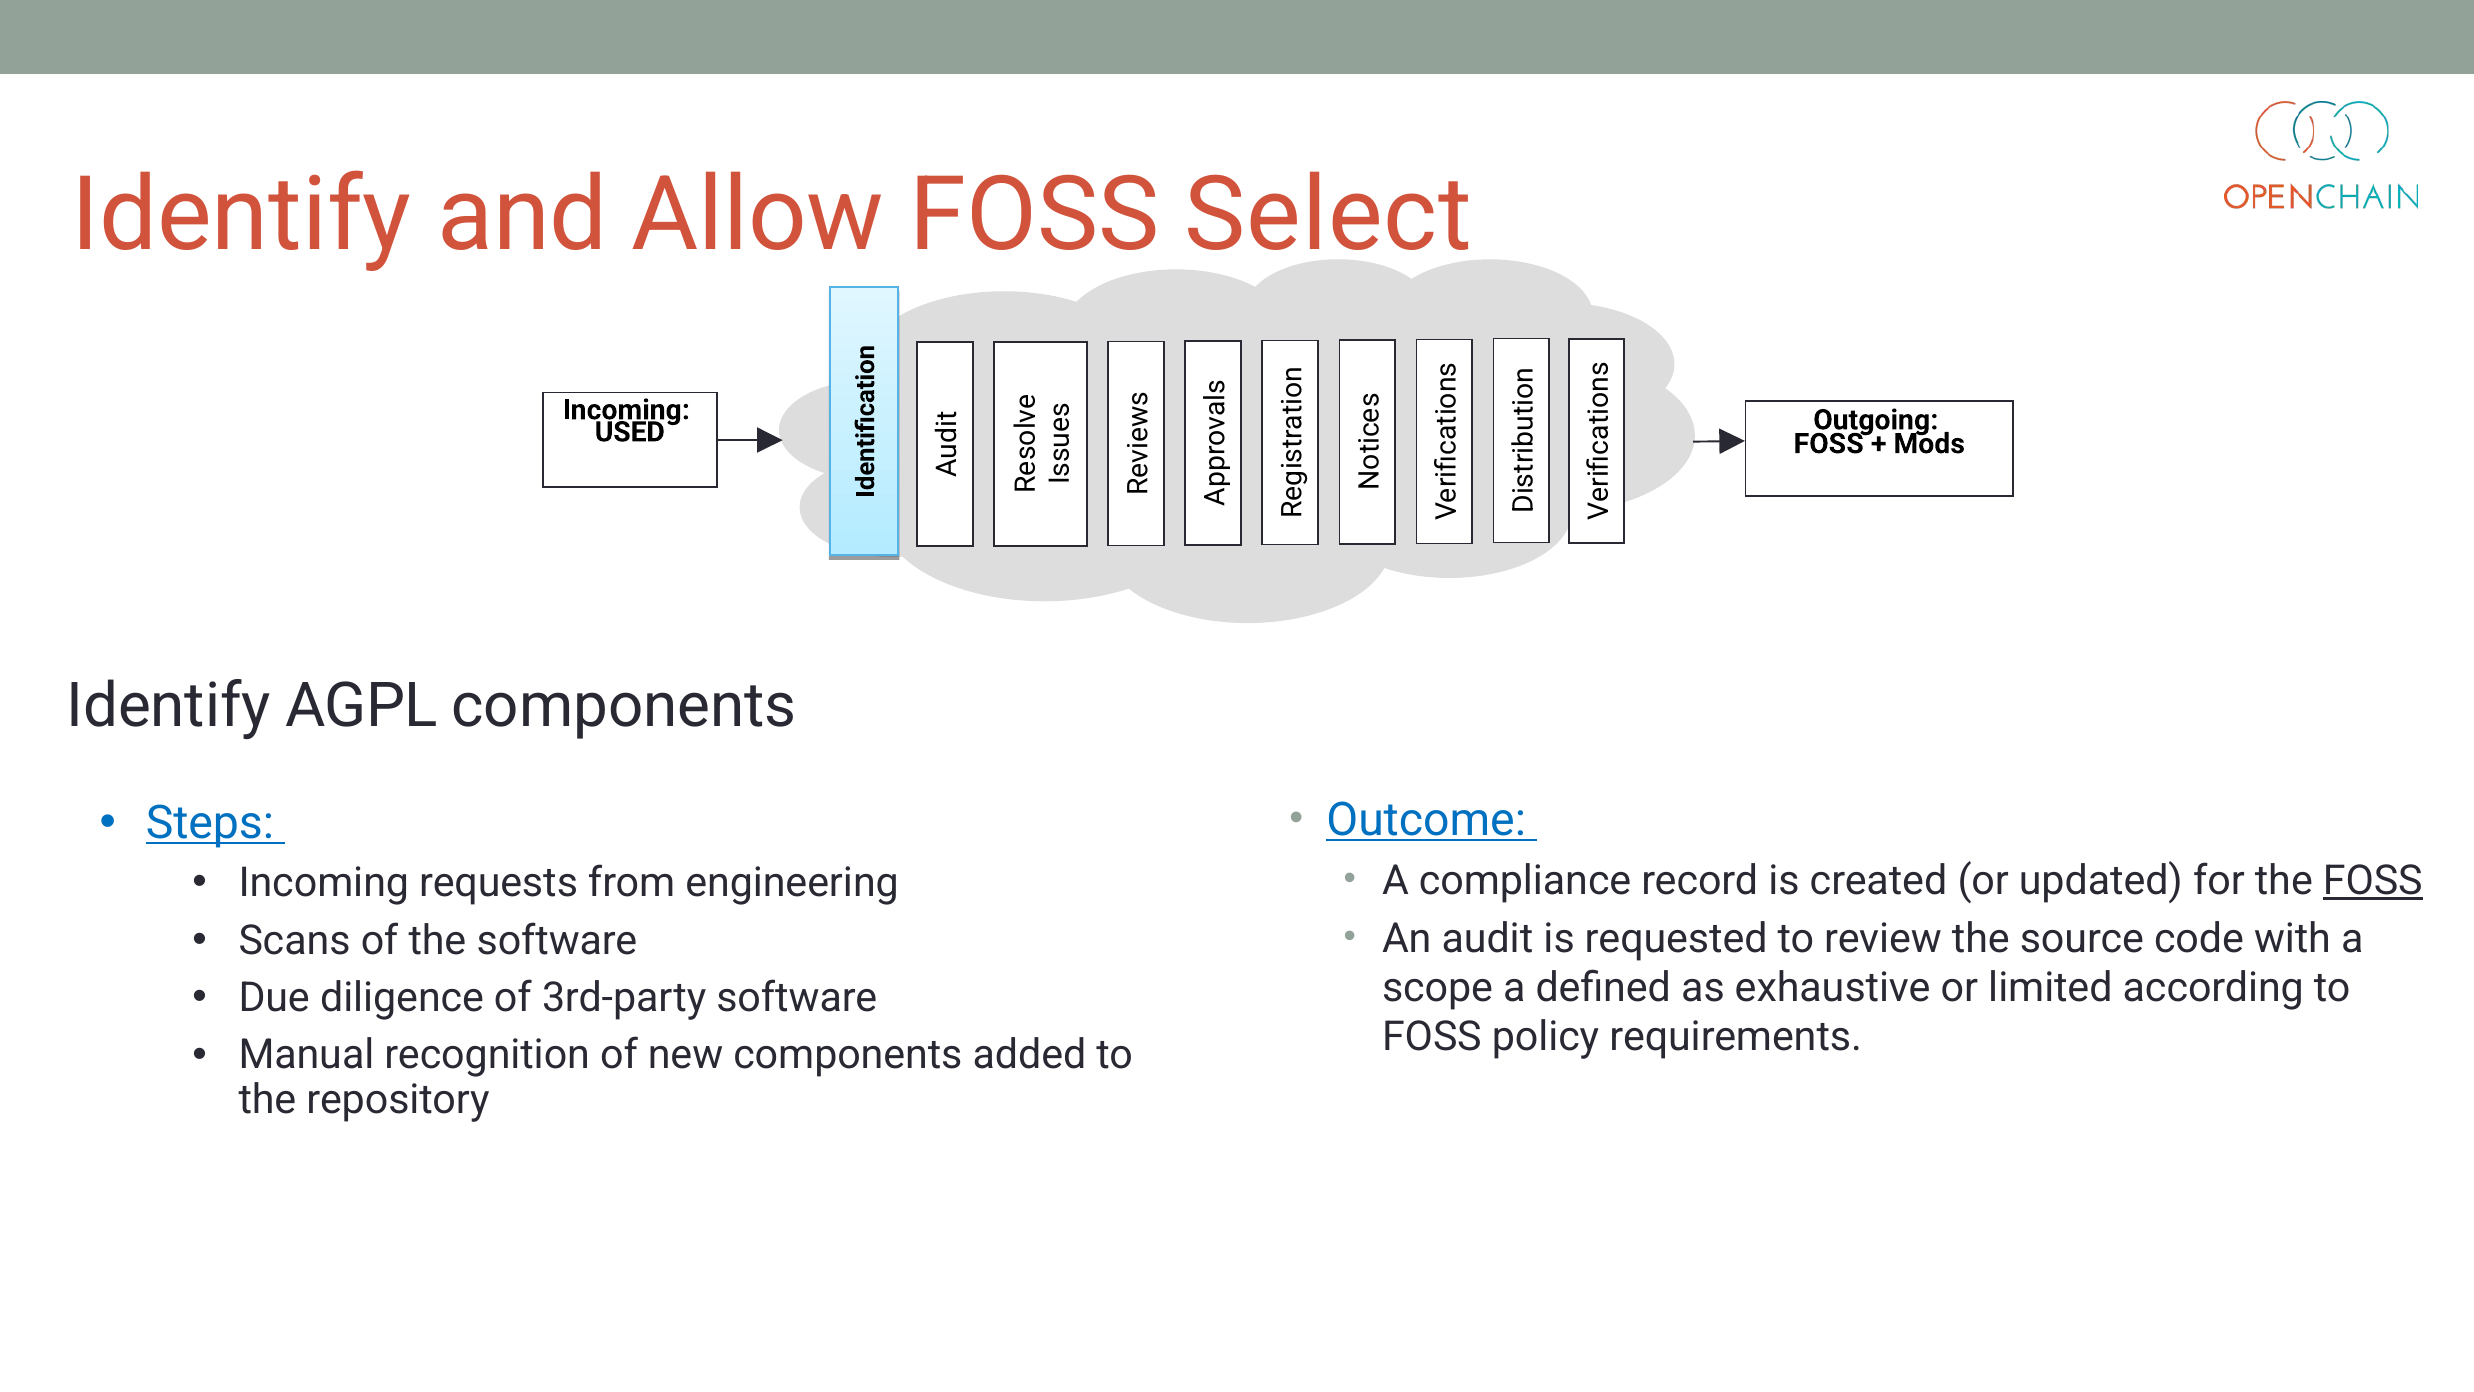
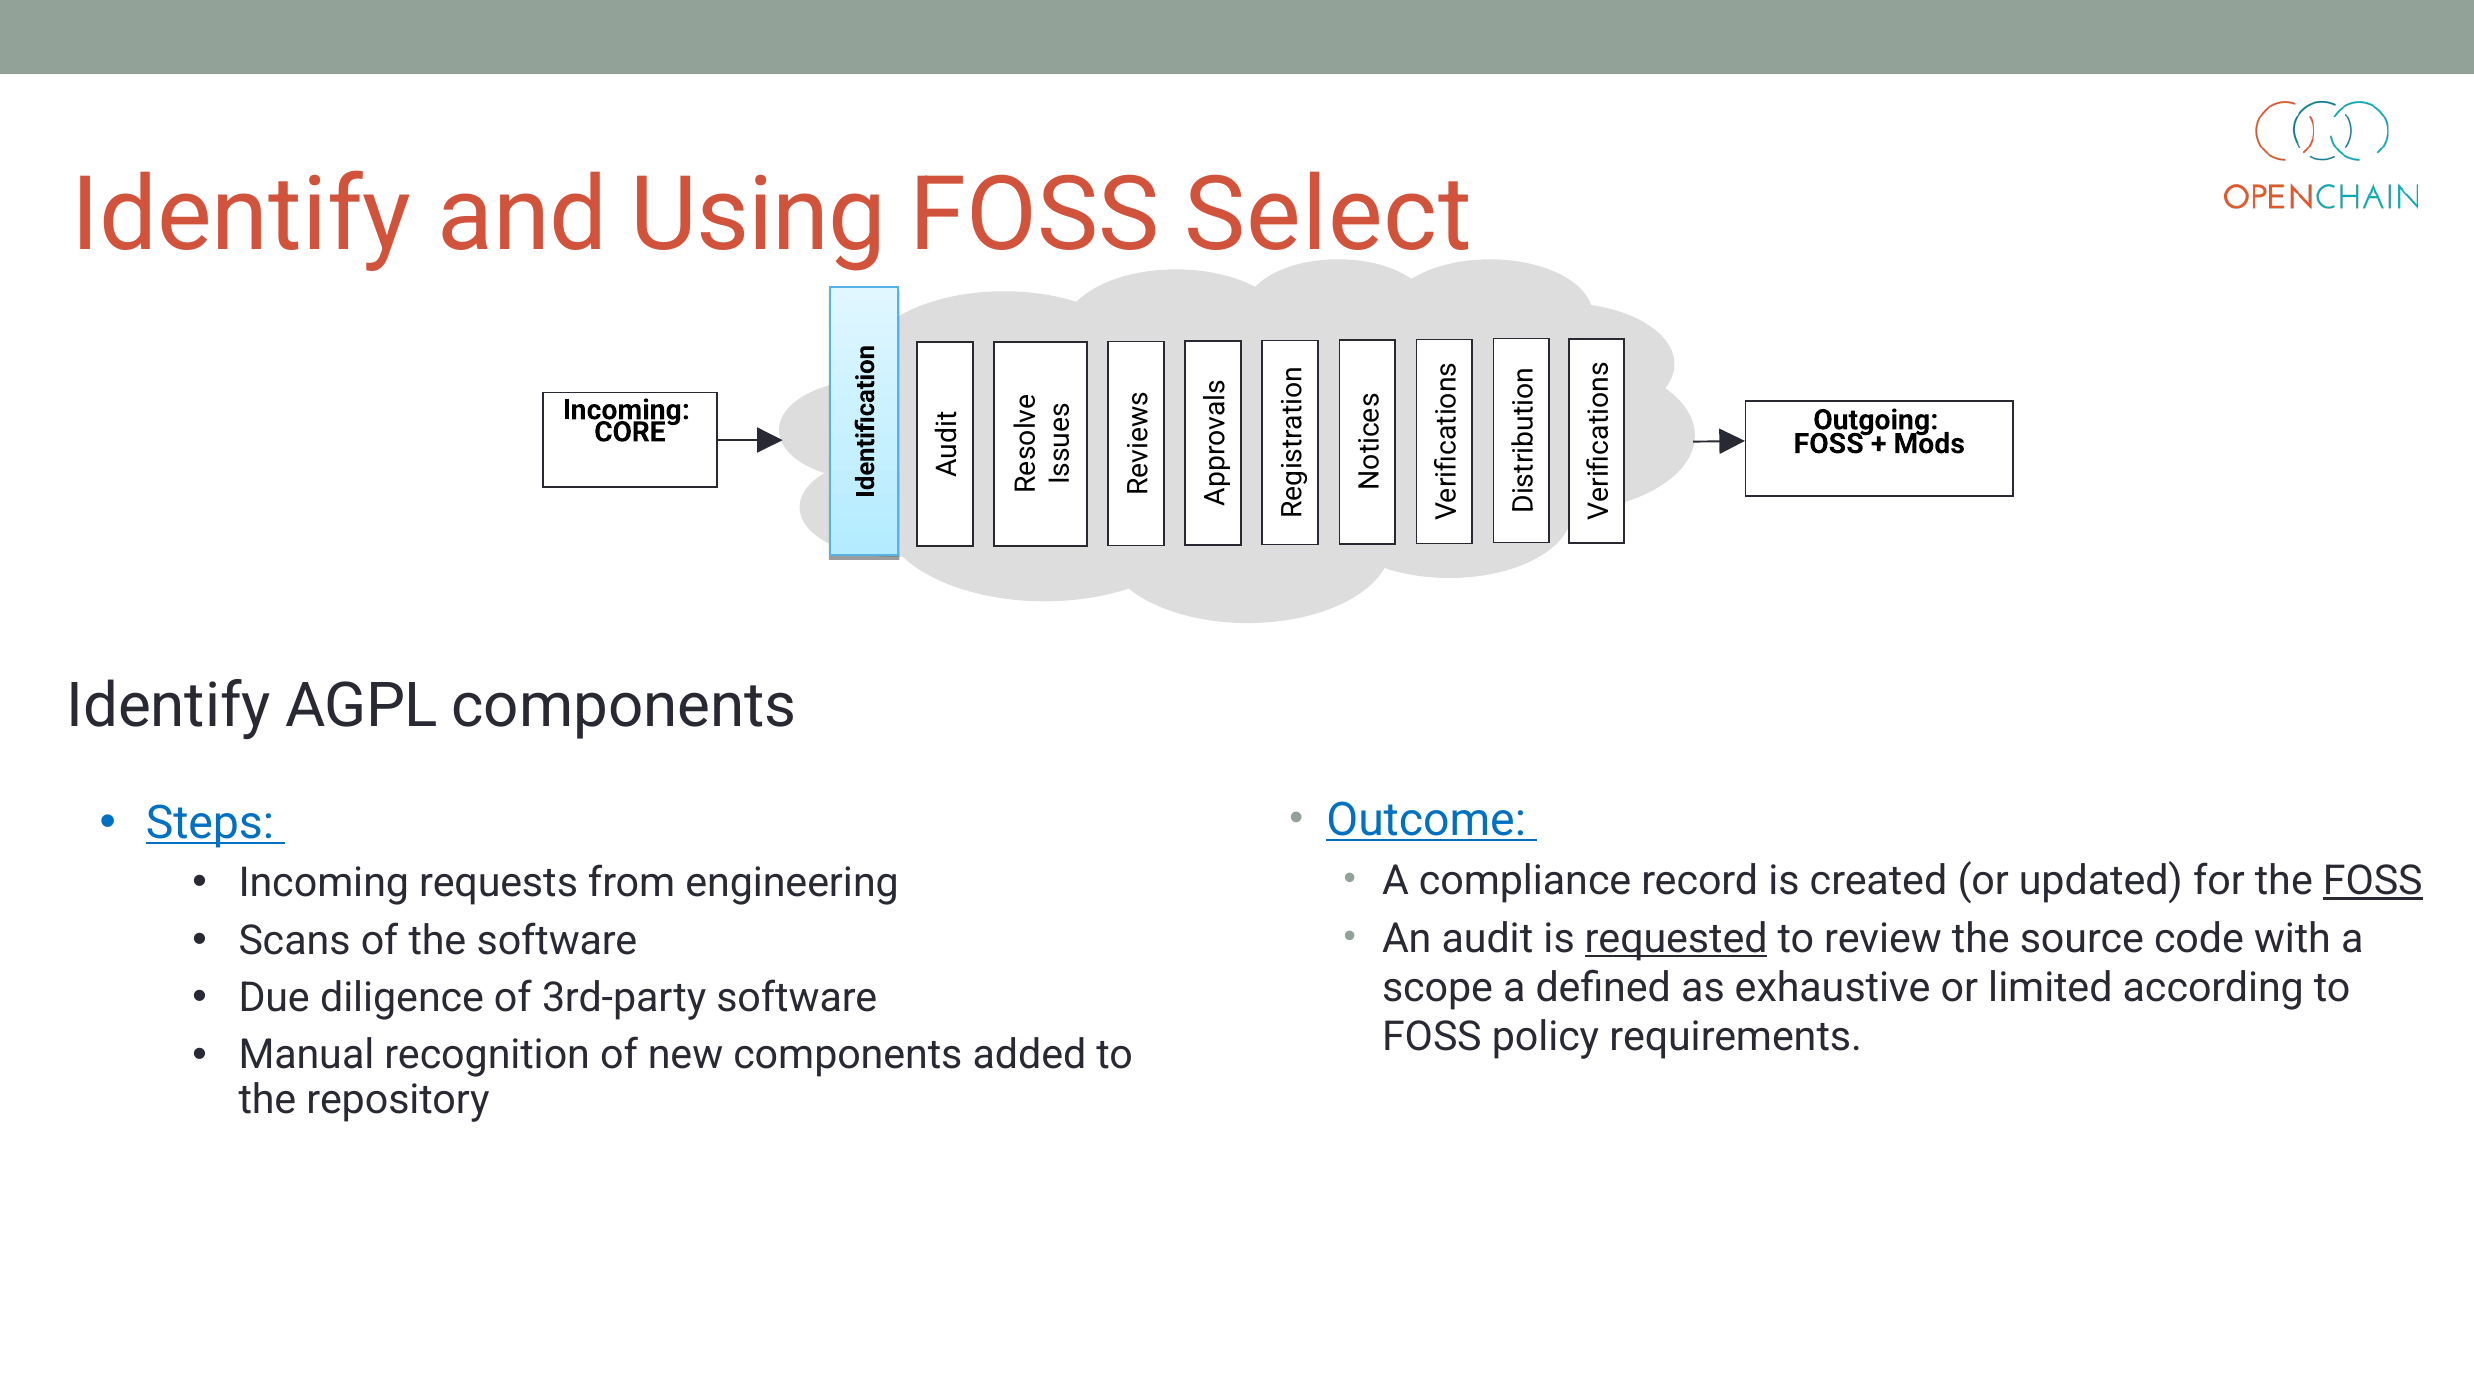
Allow: Allow -> Using
USED: USED -> CORE
requested underline: none -> present
